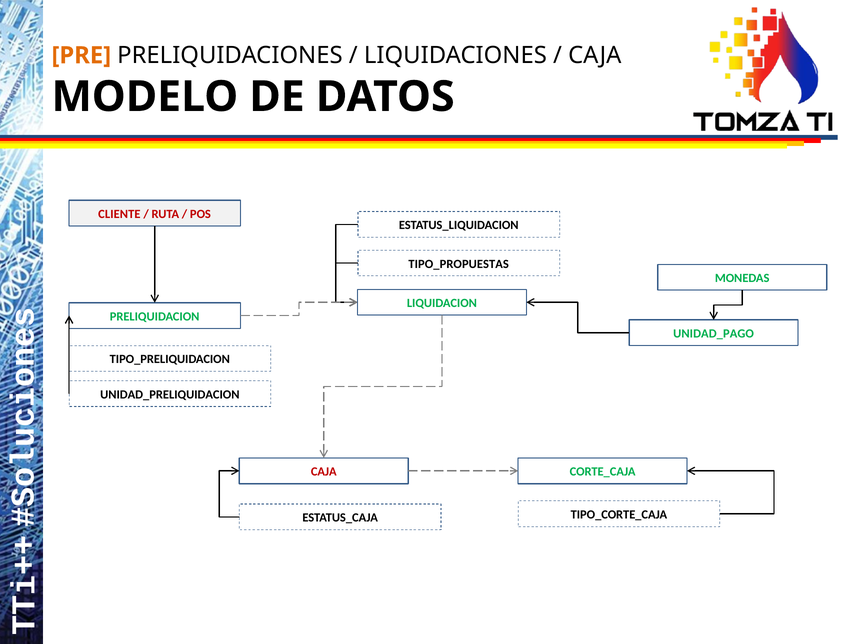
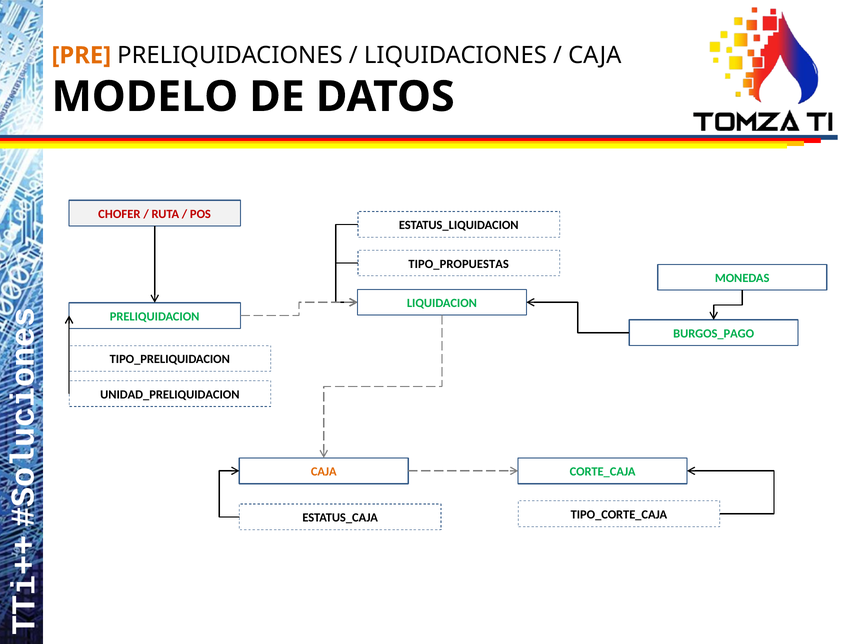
CLIENTE: CLIENTE -> CHOFER
UNIDAD_PAGO: UNIDAD_PAGO -> BURGOS_PAGO
CAJA at (324, 471) colour: red -> orange
